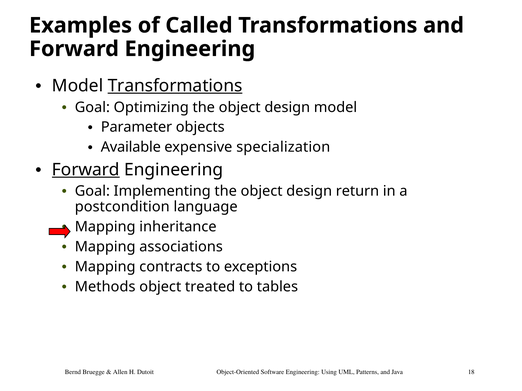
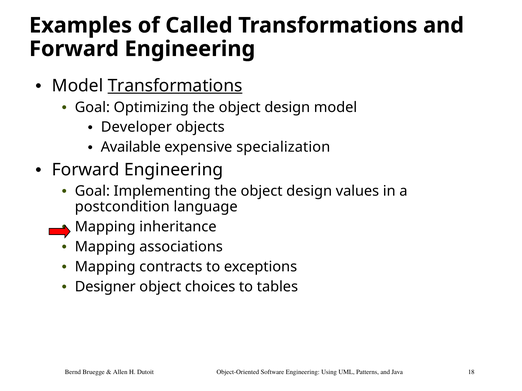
Parameter: Parameter -> Developer
Forward at (86, 170) underline: present -> none
return: return -> values
Methods: Methods -> Designer
treated: treated -> choices
